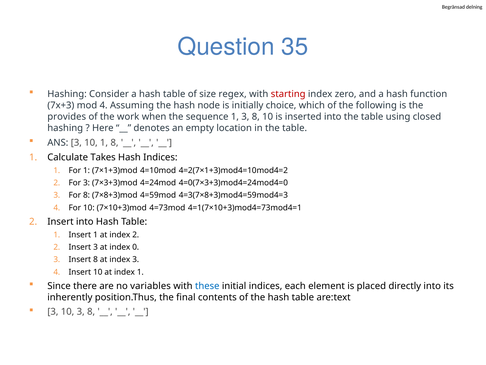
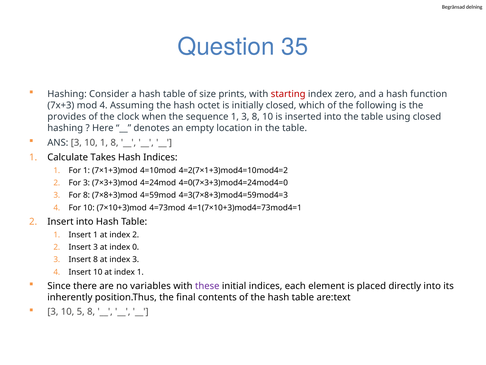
regex: regex -> prints
node: node -> octet
initially choice: choice -> closed
work: work -> clock
these colour: blue -> purple
10 3: 3 -> 5
